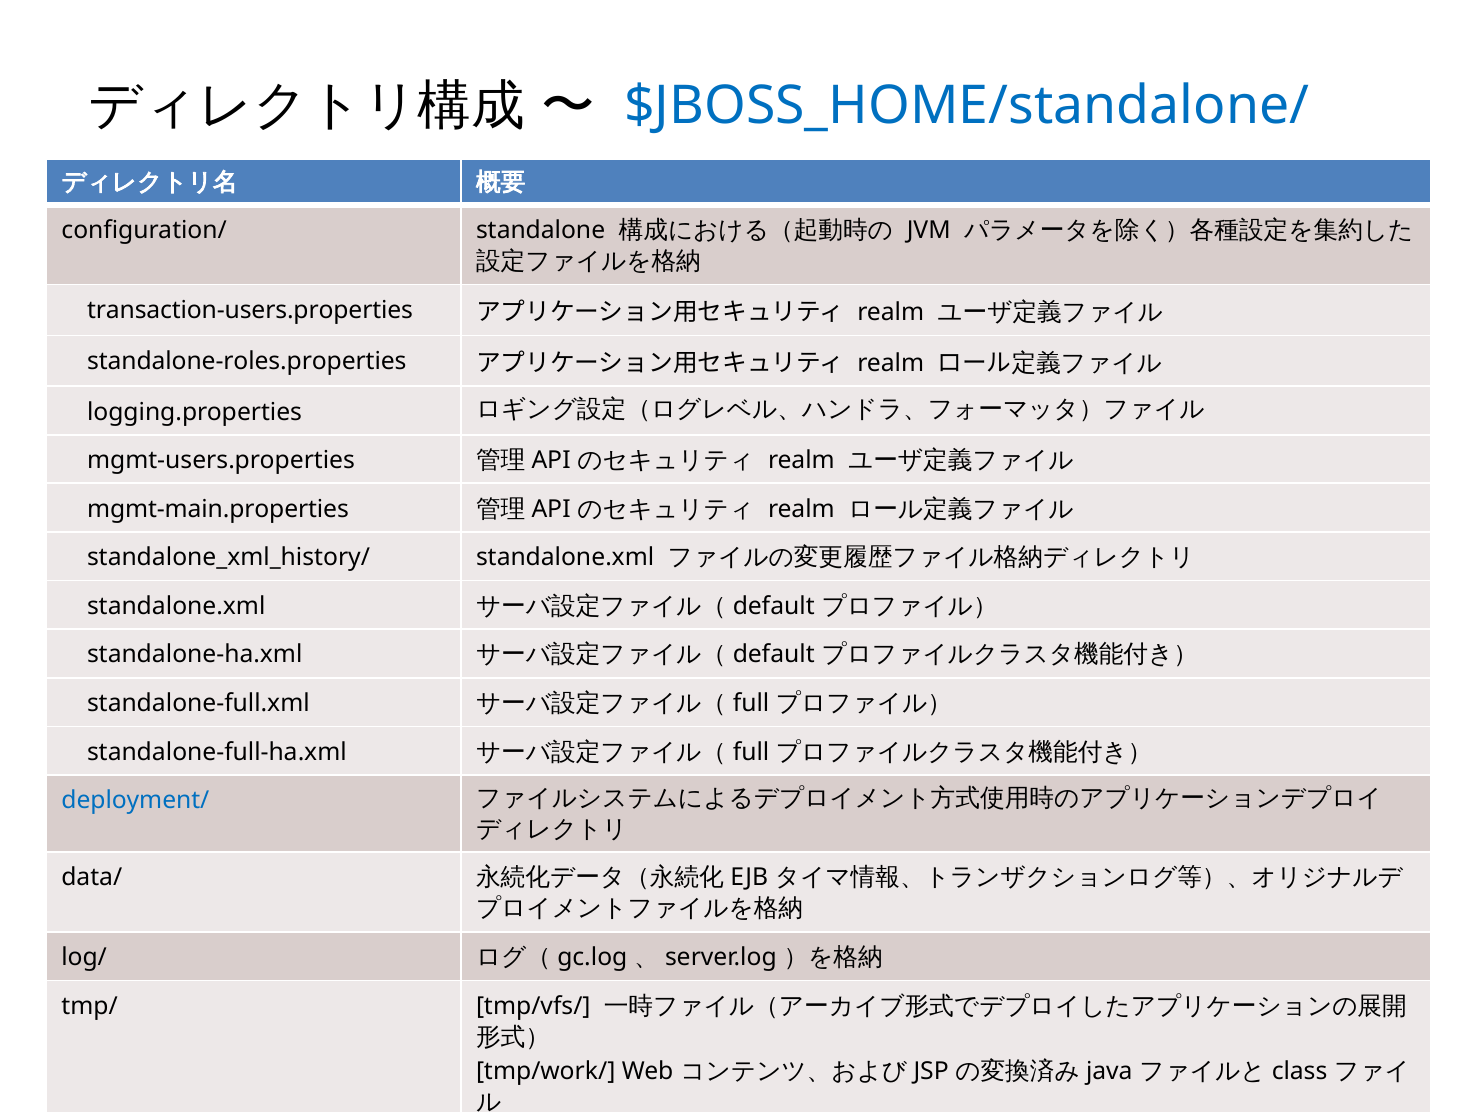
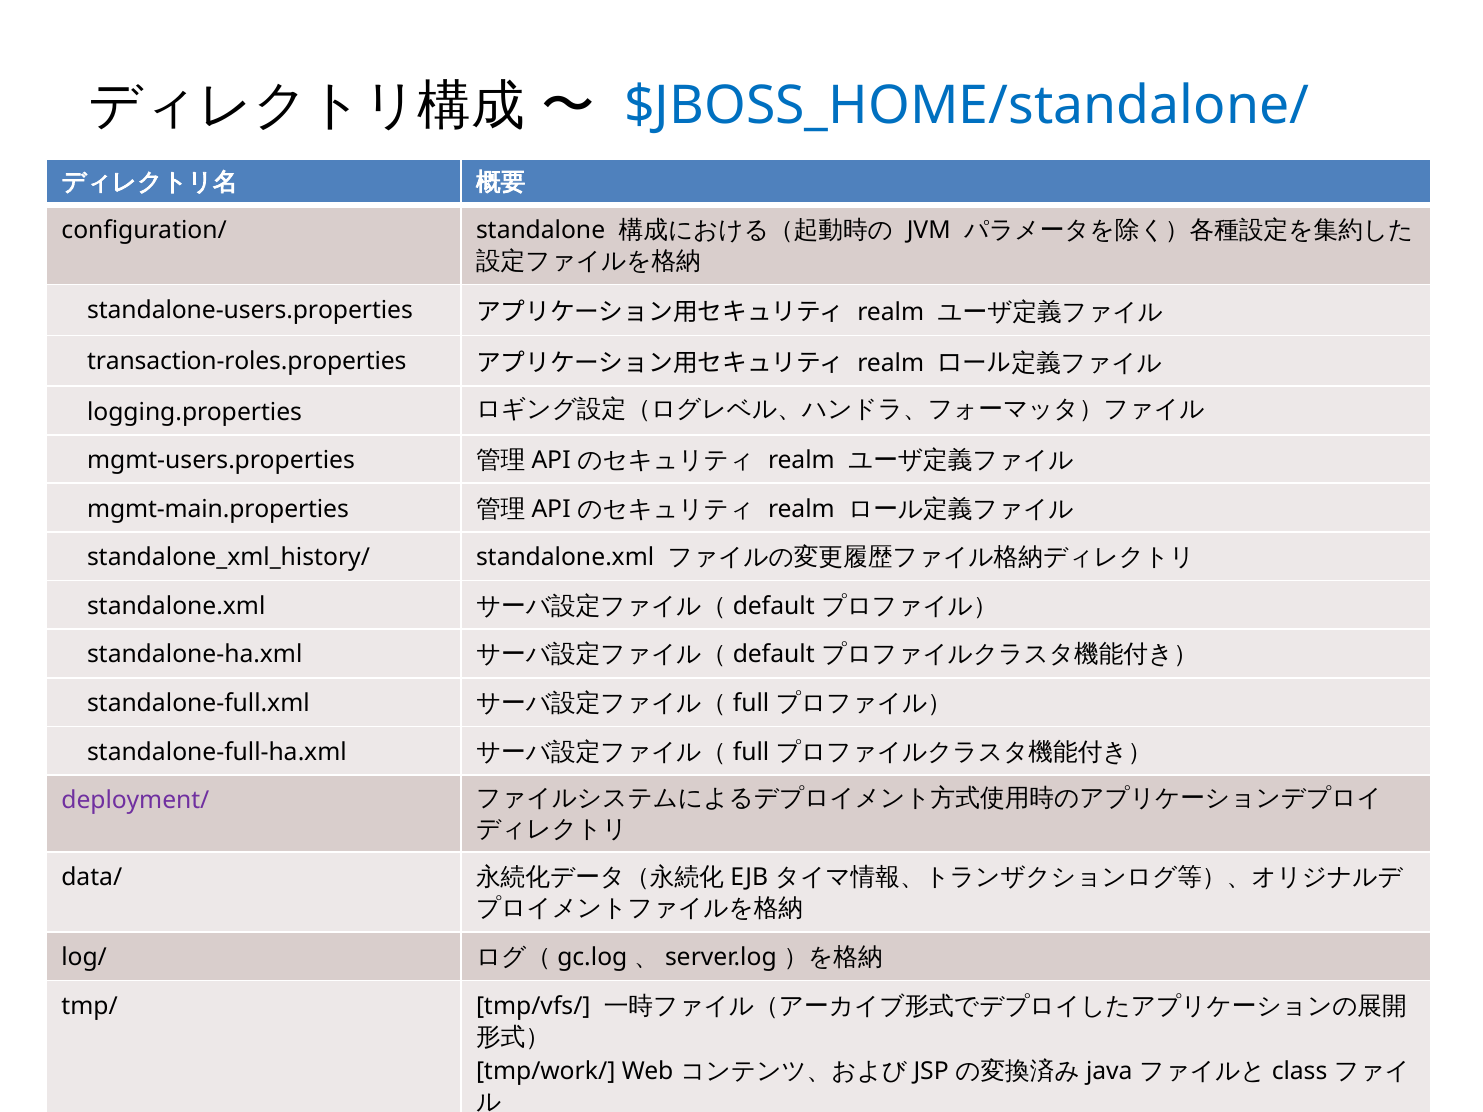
transaction-users.properties: transaction-users.properties -> standalone-users.properties
standalone-roles.properties: standalone-roles.properties -> transaction-roles.properties
deployment/ colour: blue -> purple
